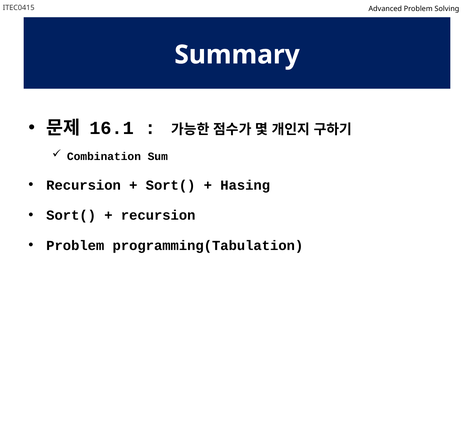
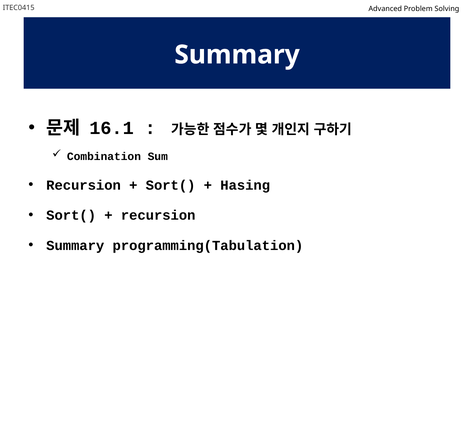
Problem at (75, 246): Problem -> Summary
